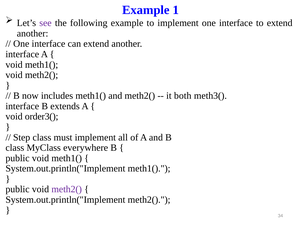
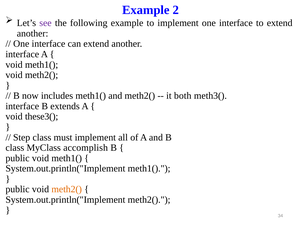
1: 1 -> 2
order3(: order3( -> these3(
everywhere: everywhere -> accomplish
meth2( at (67, 189) colour: purple -> orange
